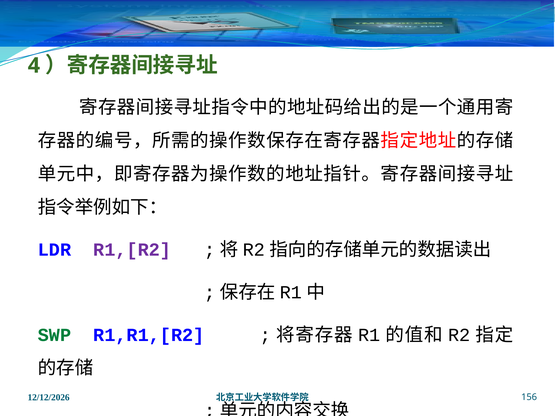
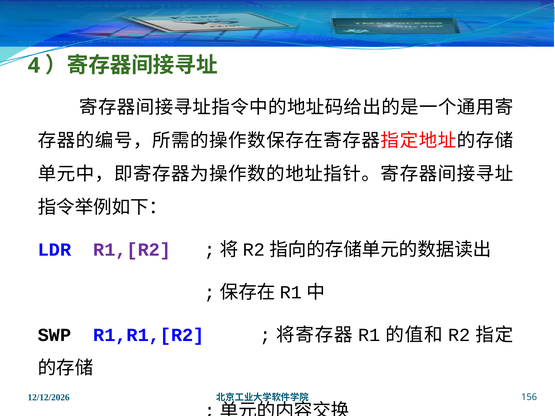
SWP colour: green -> black
